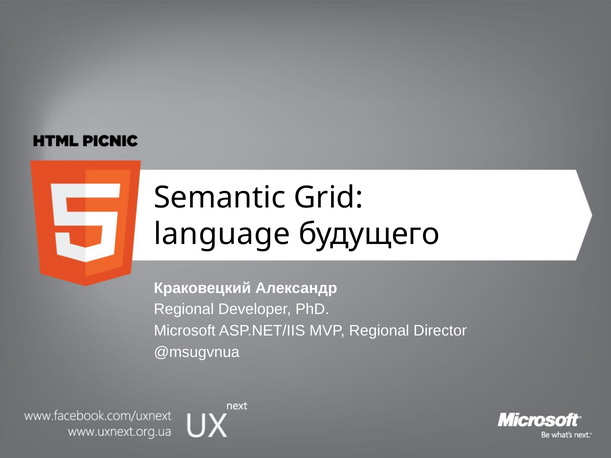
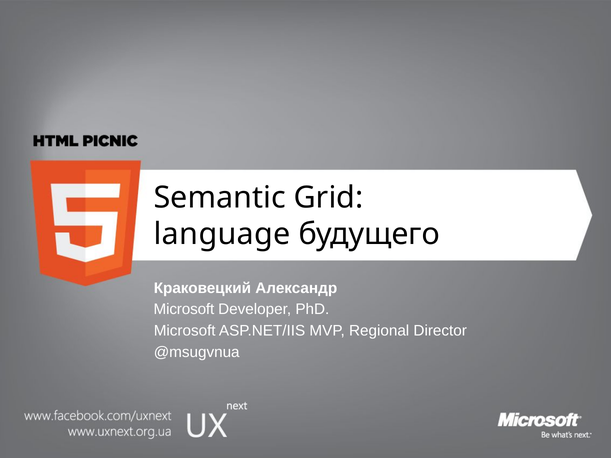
Regional at (184, 310): Regional -> Microsoft
